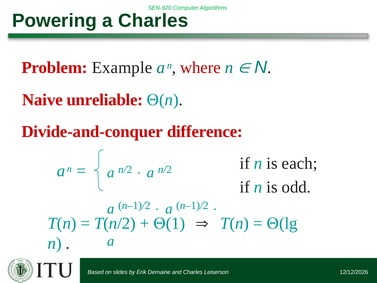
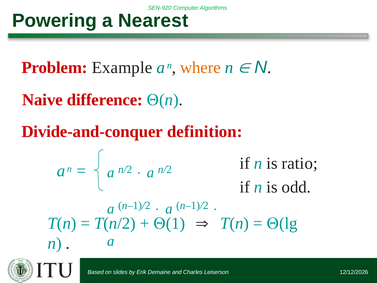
a Charles: Charles -> Nearest
where colour: red -> orange
unreliable: unreliable -> difference
difference: difference -> definition
each: each -> ratio
